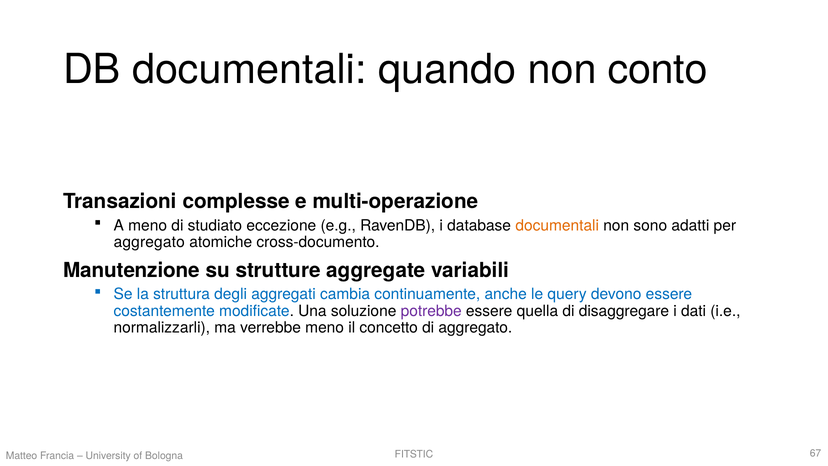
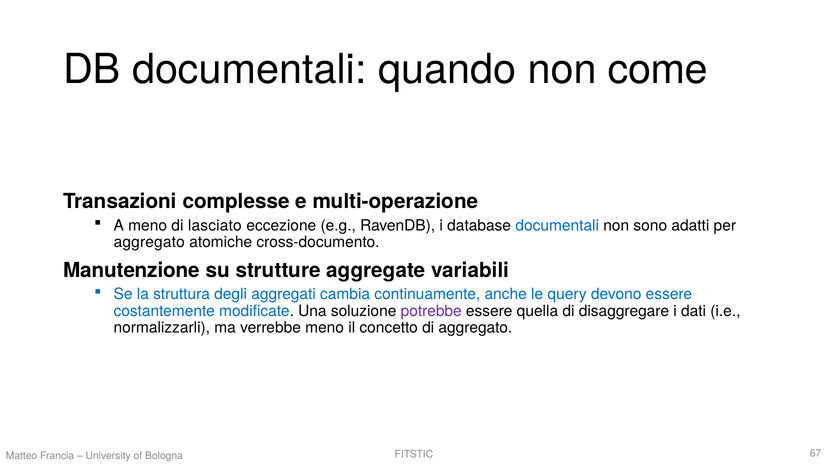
conto: conto -> come
studiato: studiato -> lasciato
documentali at (557, 225) colour: orange -> blue
